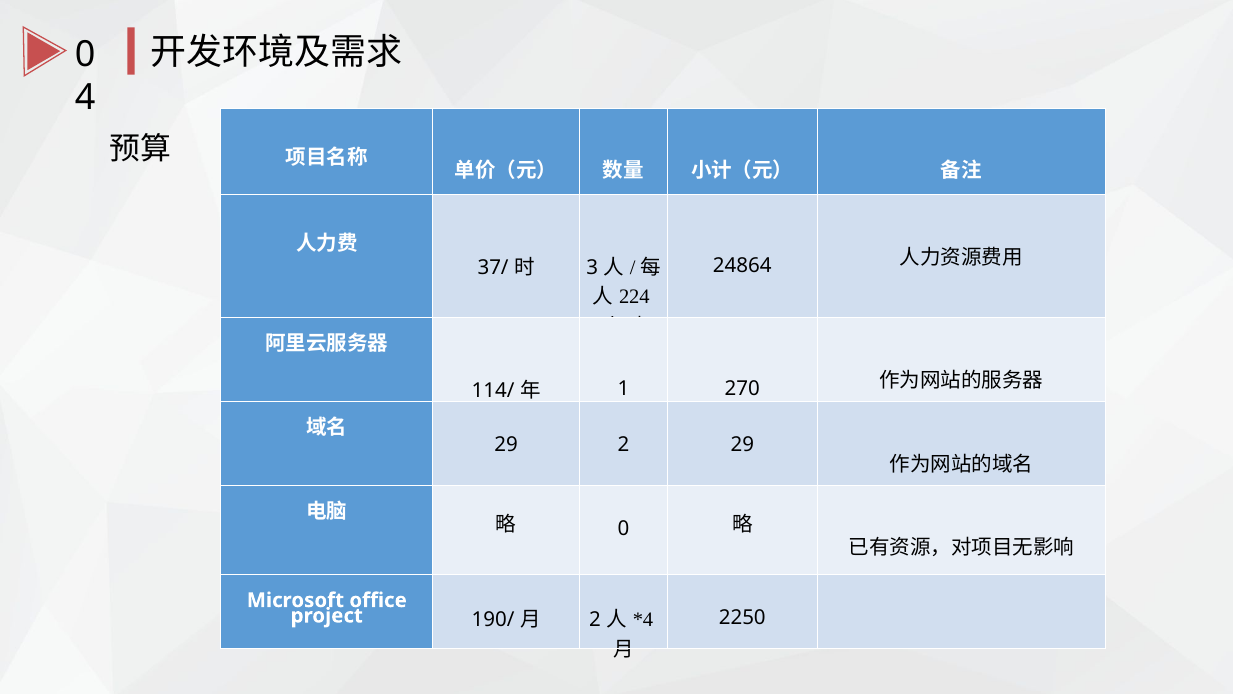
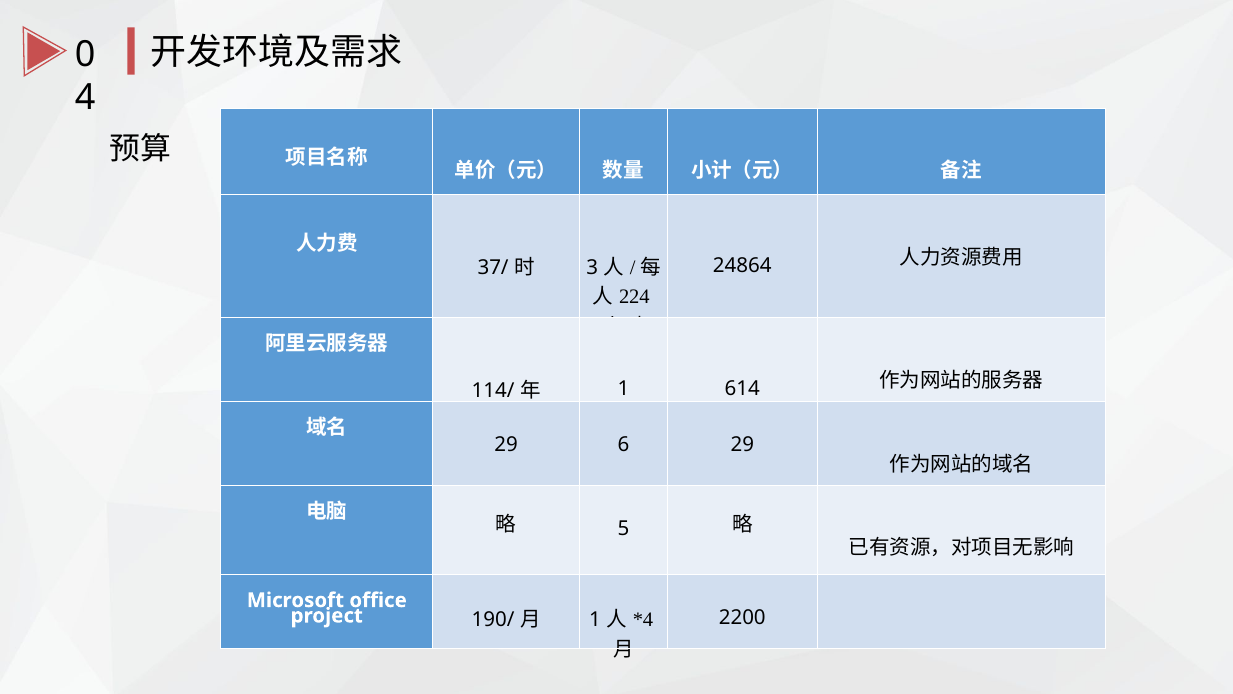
270: 270 -> 614
29 2: 2 -> 6
0 at (623, 528): 0 -> 5
2250: 2250 -> 2200
2 at (595, 619): 2 -> 1
